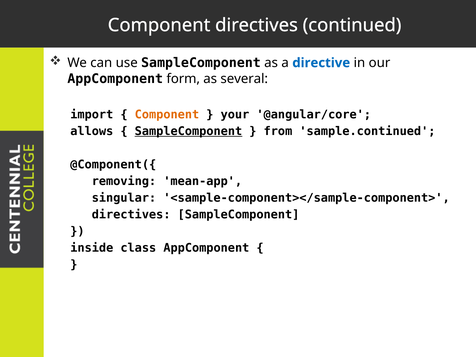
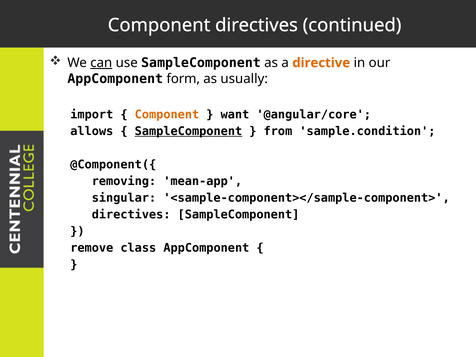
can underline: none -> present
directive colour: blue -> orange
several: several -> usually
your: your -> want
sample.continued: sample.continued -> sample.condition
inside: inside -> remove
